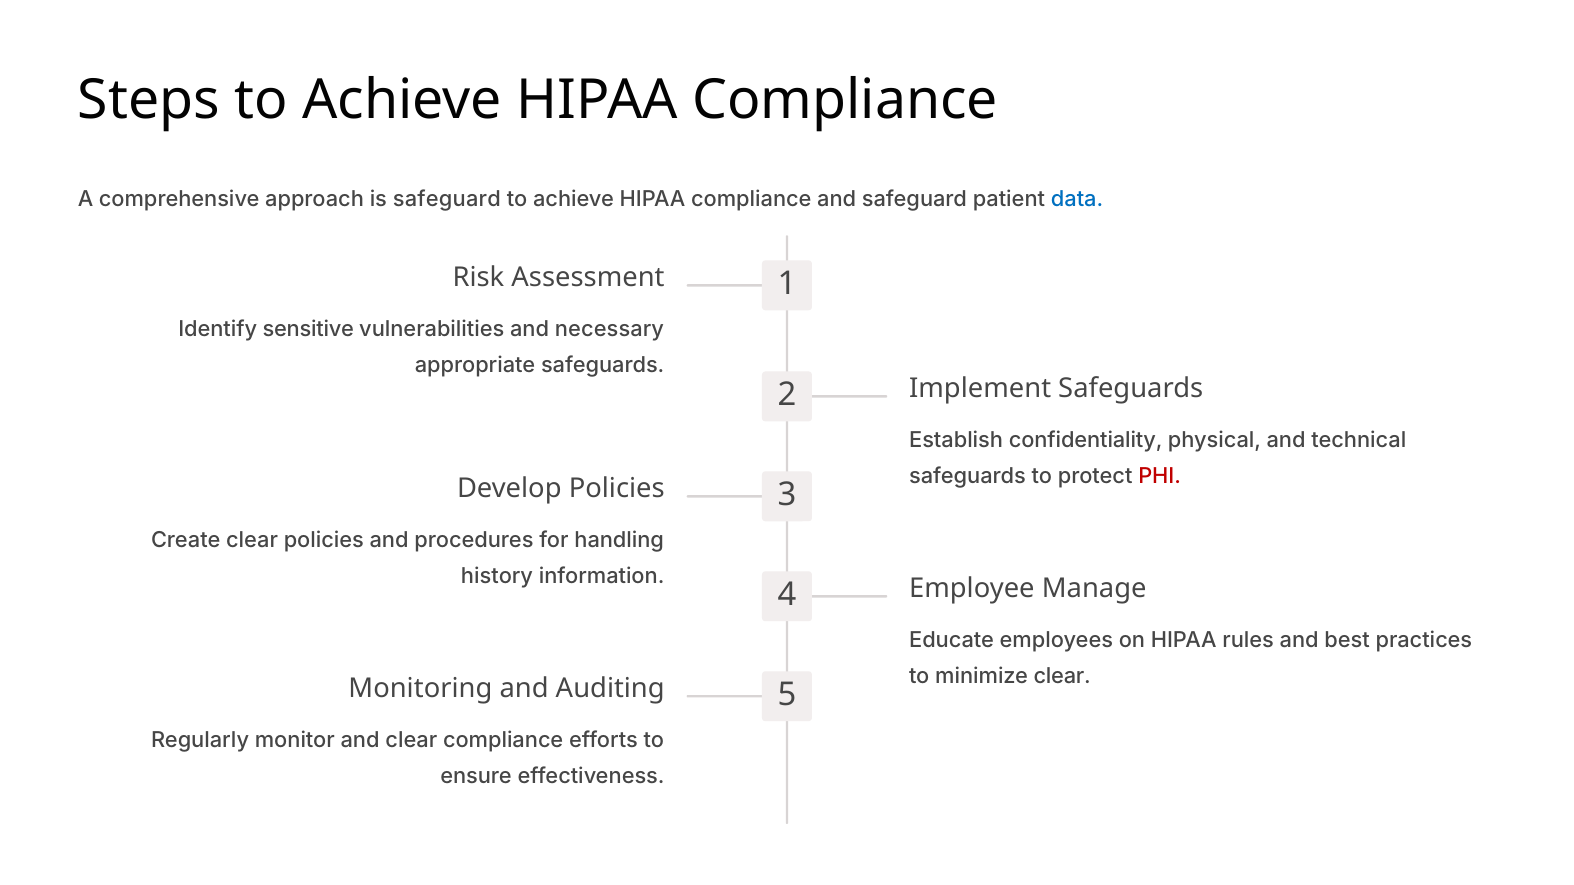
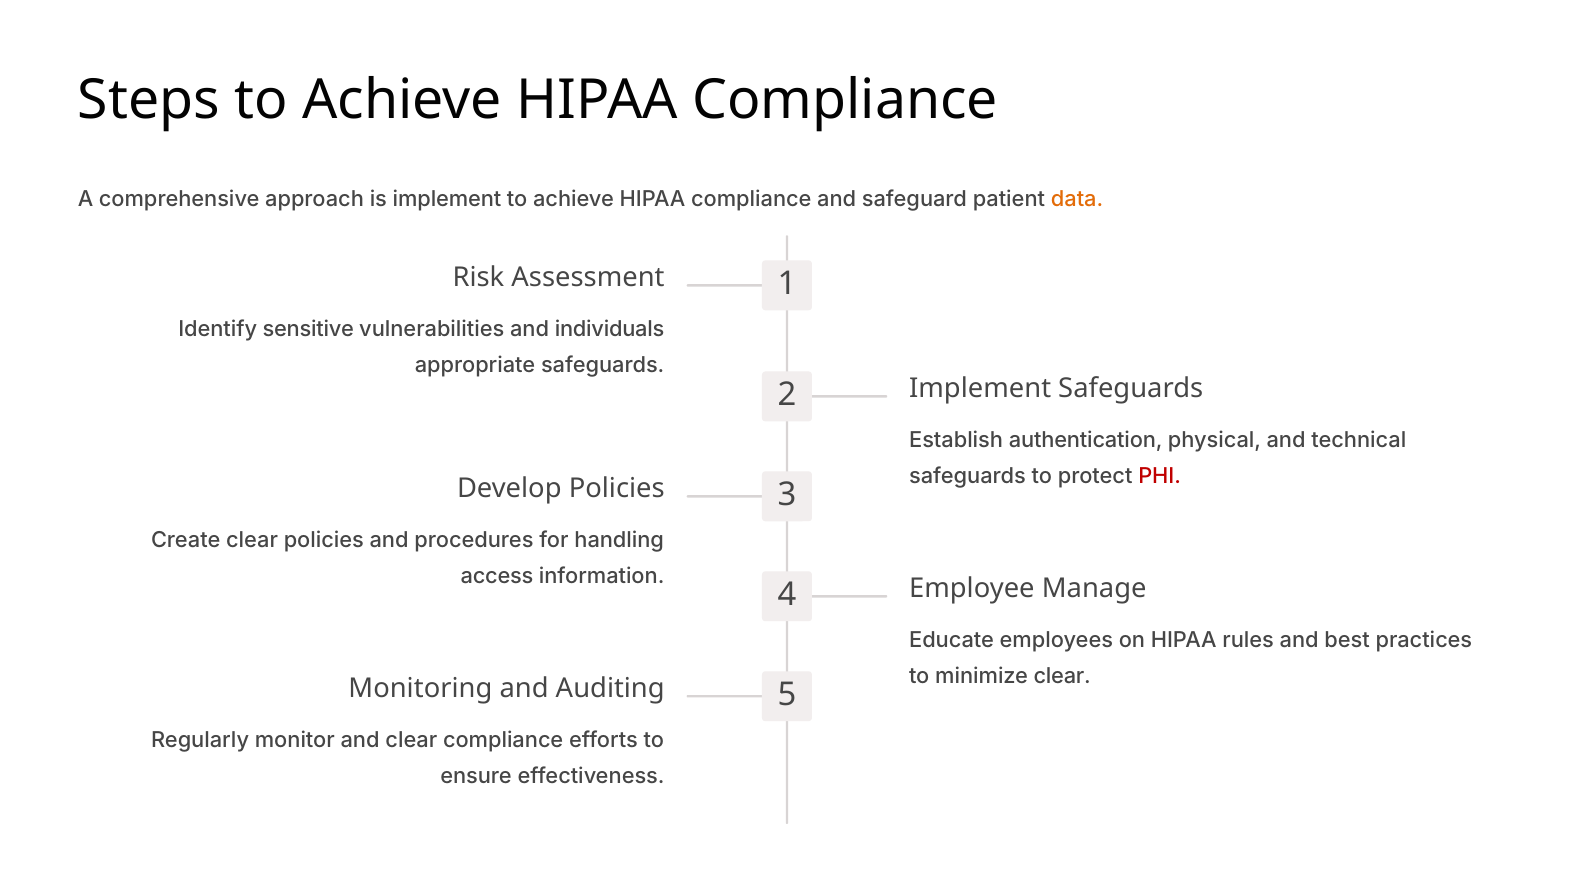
is safeguard: safeguard -> implement
data colour: blue -> orange
necessary: necessary -> individuals
confidentiality: confidentiality -> authentication
history: history -> access
